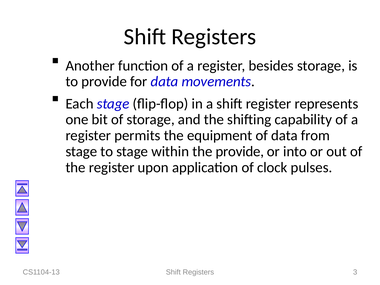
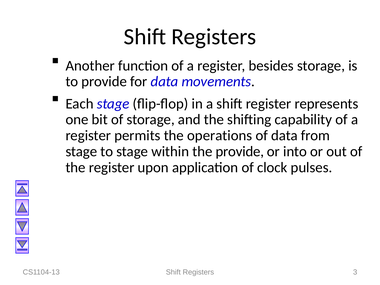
equipment: equipment -> operations
